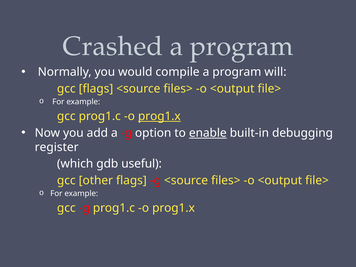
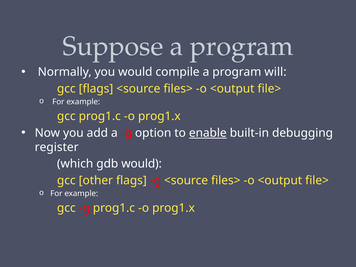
Crashed: Crashed -> Suppose
prog1.x at (159, 116) underline: present -> none
gdb useful: useful -> would
